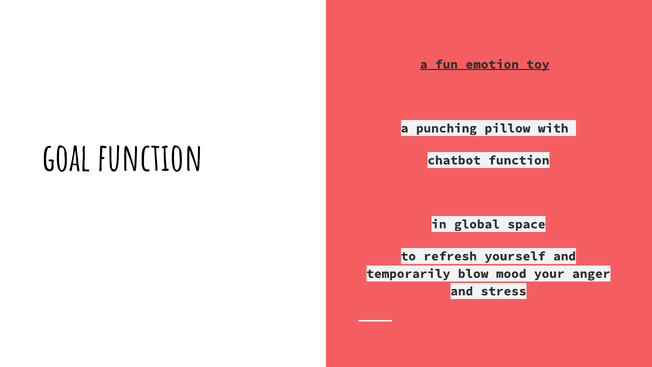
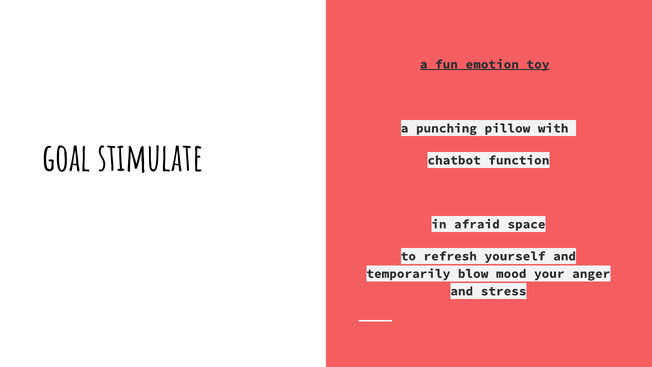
goal function: function -> stimulate
global: global -> afraid
